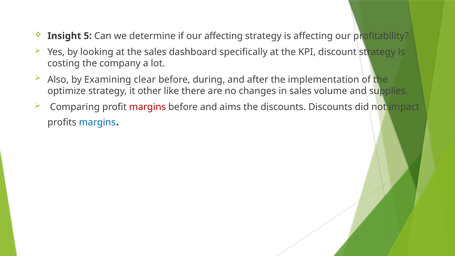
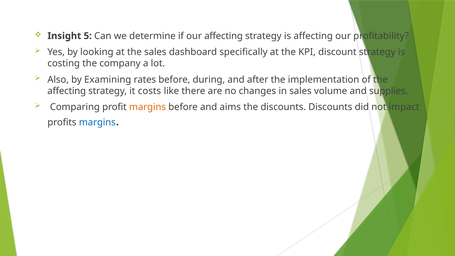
clear: clear -> rates
optimize at (67, 91): optimize -> affecting
other: other -> costs
margins at (148, 107) colour: red -> orange
